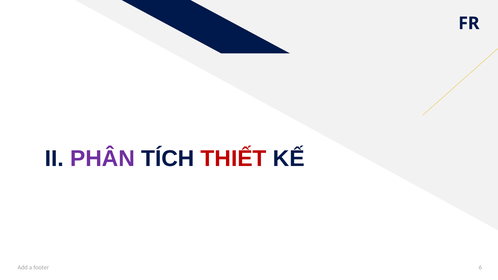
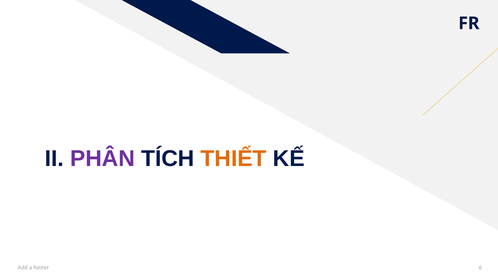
THIẾT colour: red -> orange
